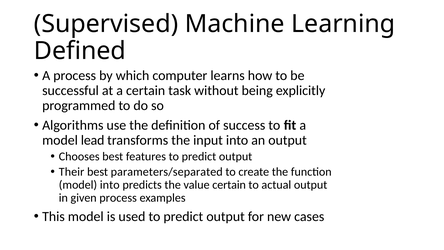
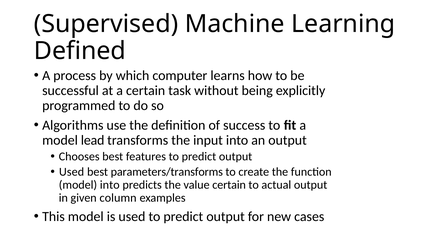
Their at (72, 172): Their -> Used
parameters/separated: parameters/separated -> parameters/transforms
given process: process -> column
